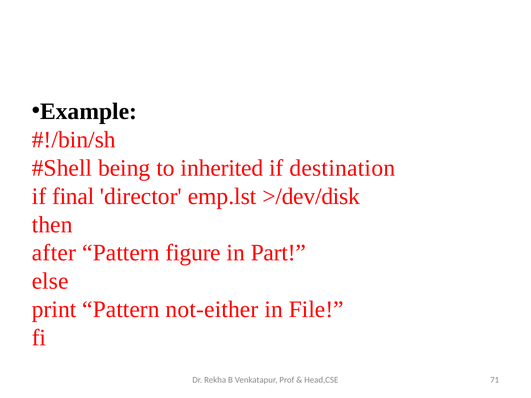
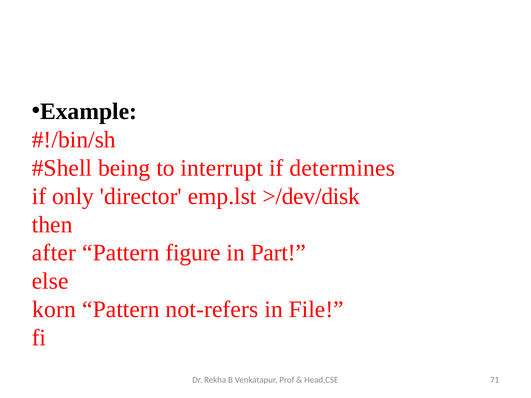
inherited: inherited -> interrupt
destination: destination -> determines
final: final -> only
print: print -> korn
not-either: not-either -> not-refers
